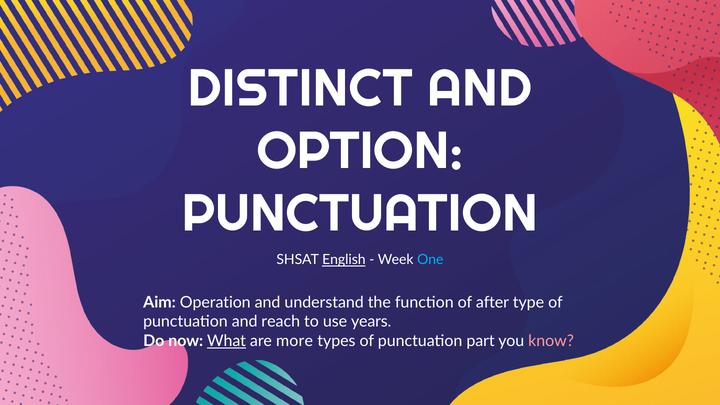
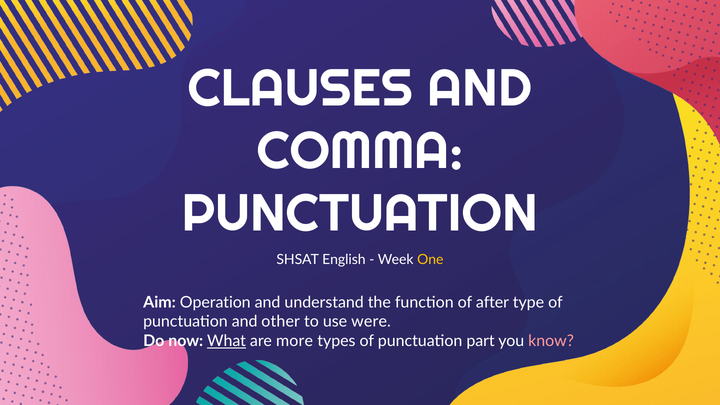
DISTINCT: DISTINCT -> CLAUSES
OPTION: OPTION -> COMMA
English underline: present -> none
One colour: light blue -> yellow
reach: reach -> other
years: years -> were
